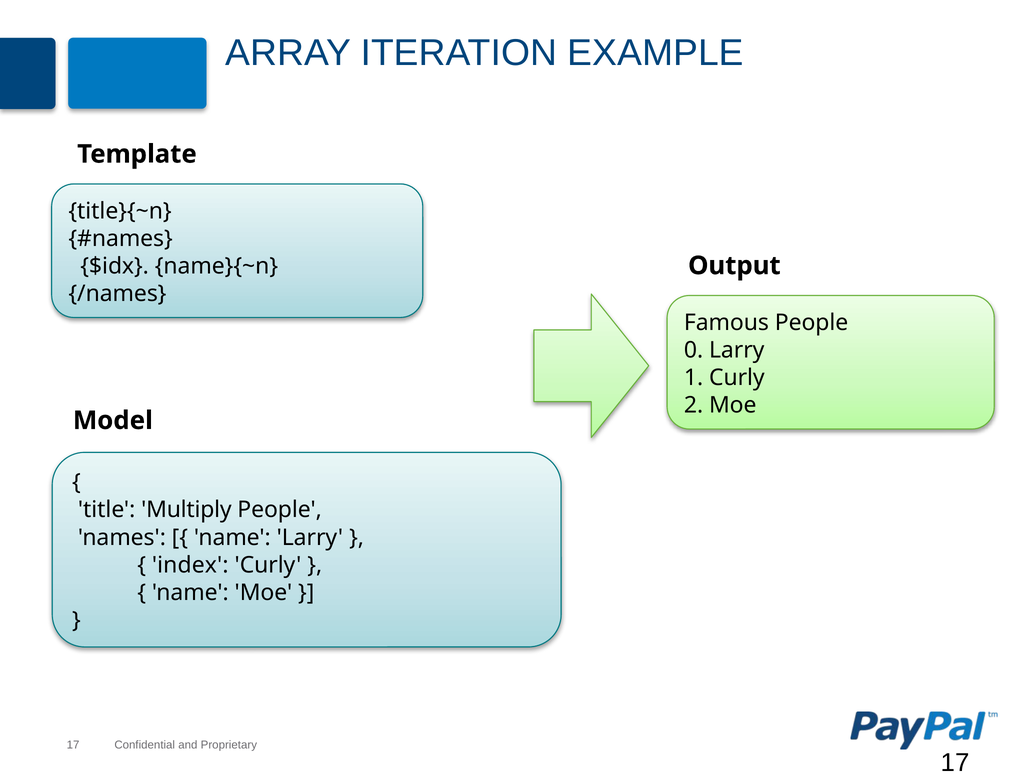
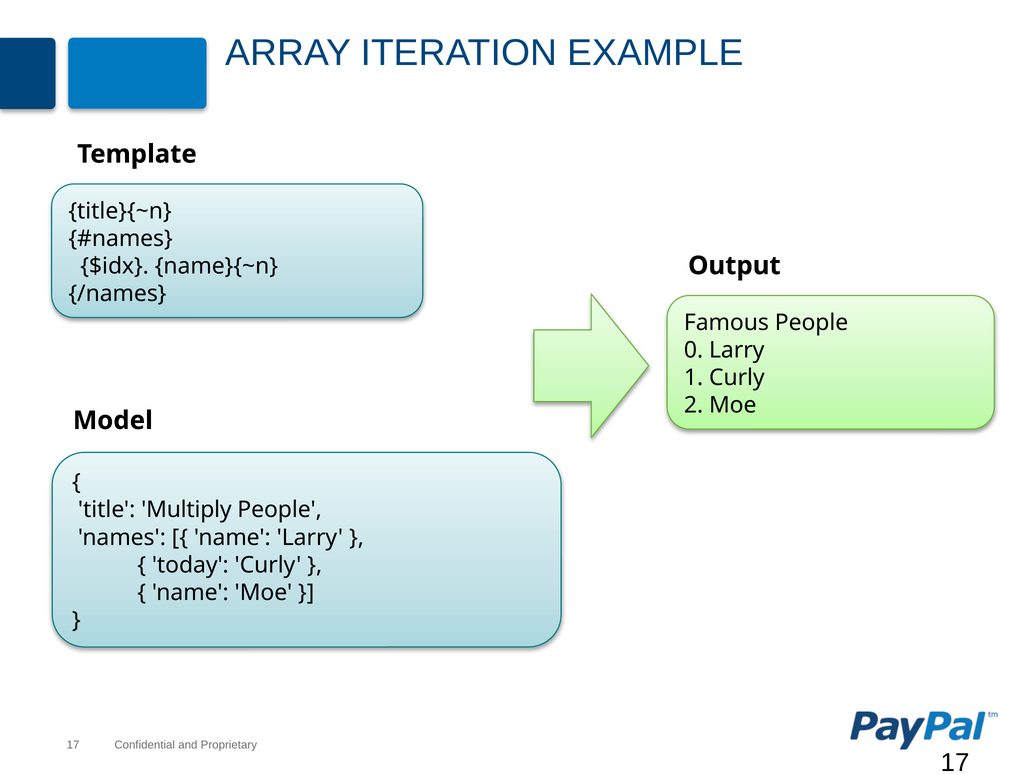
index: index -> today
